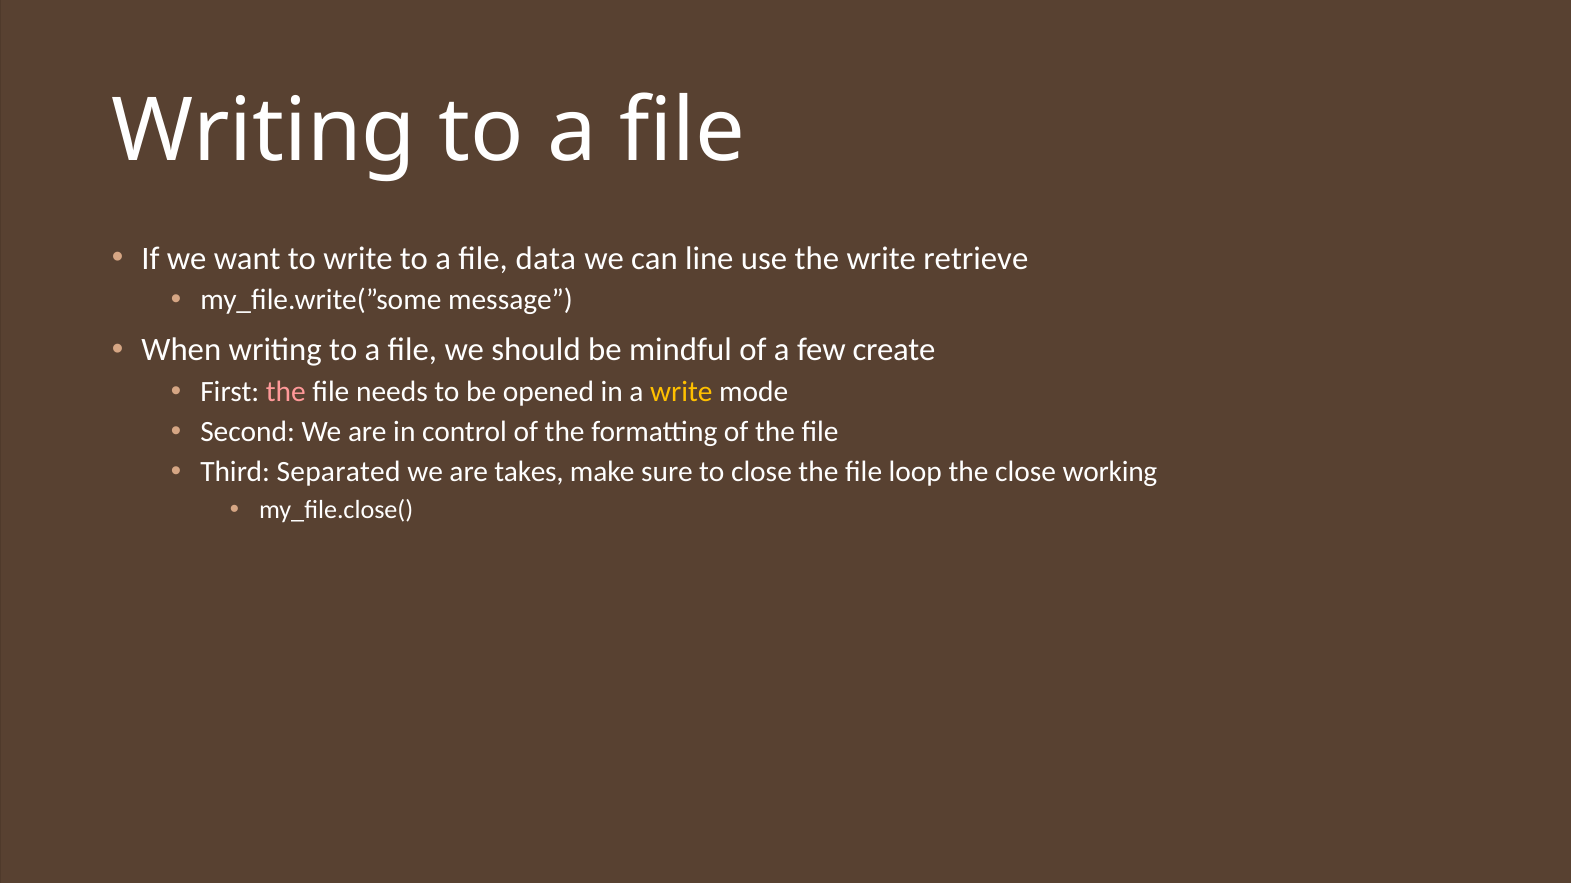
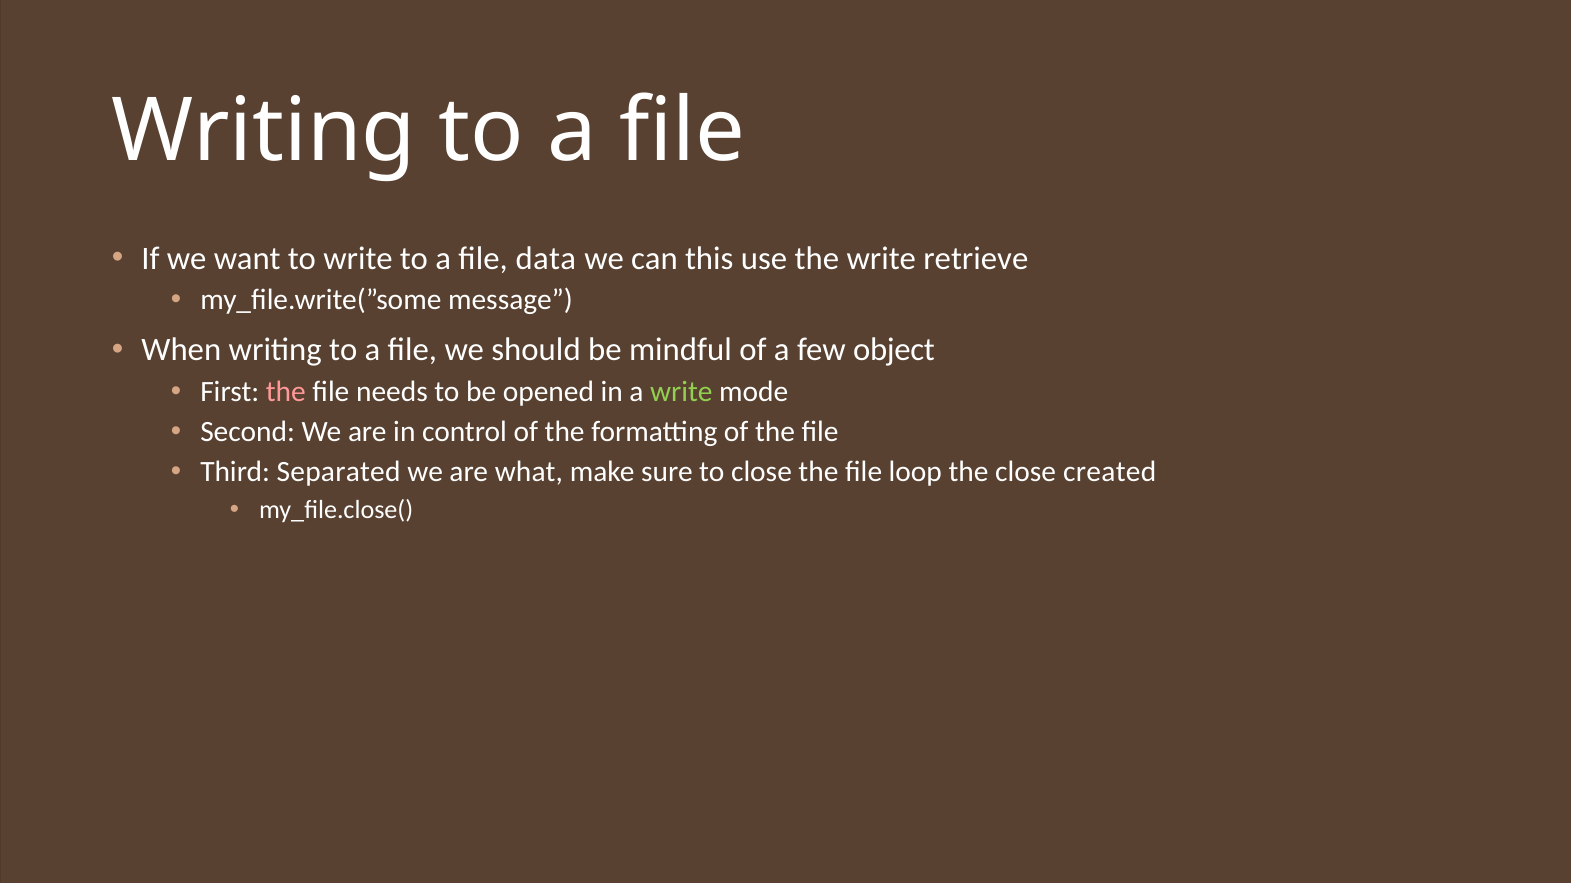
line: line -> this
create: create -> object
write at (681, 392) colour: yellow -> light green
takes: takes -> what
working: working -> created
